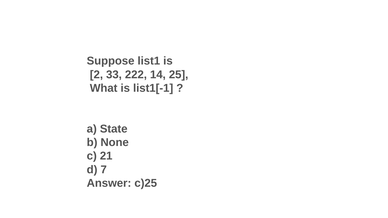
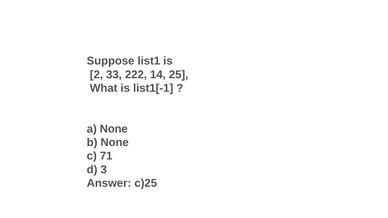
a State: State -> None
21: 21 -> 71
7: 7 -> 3
